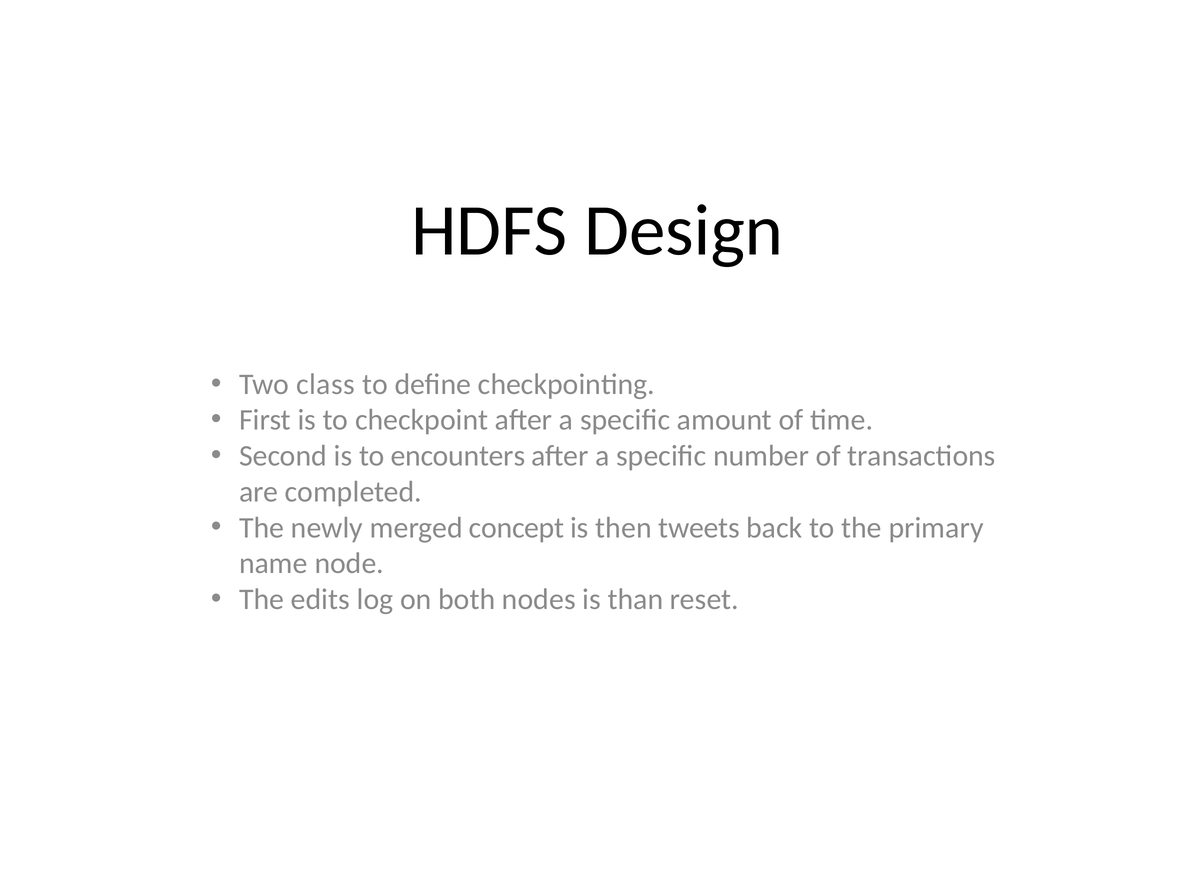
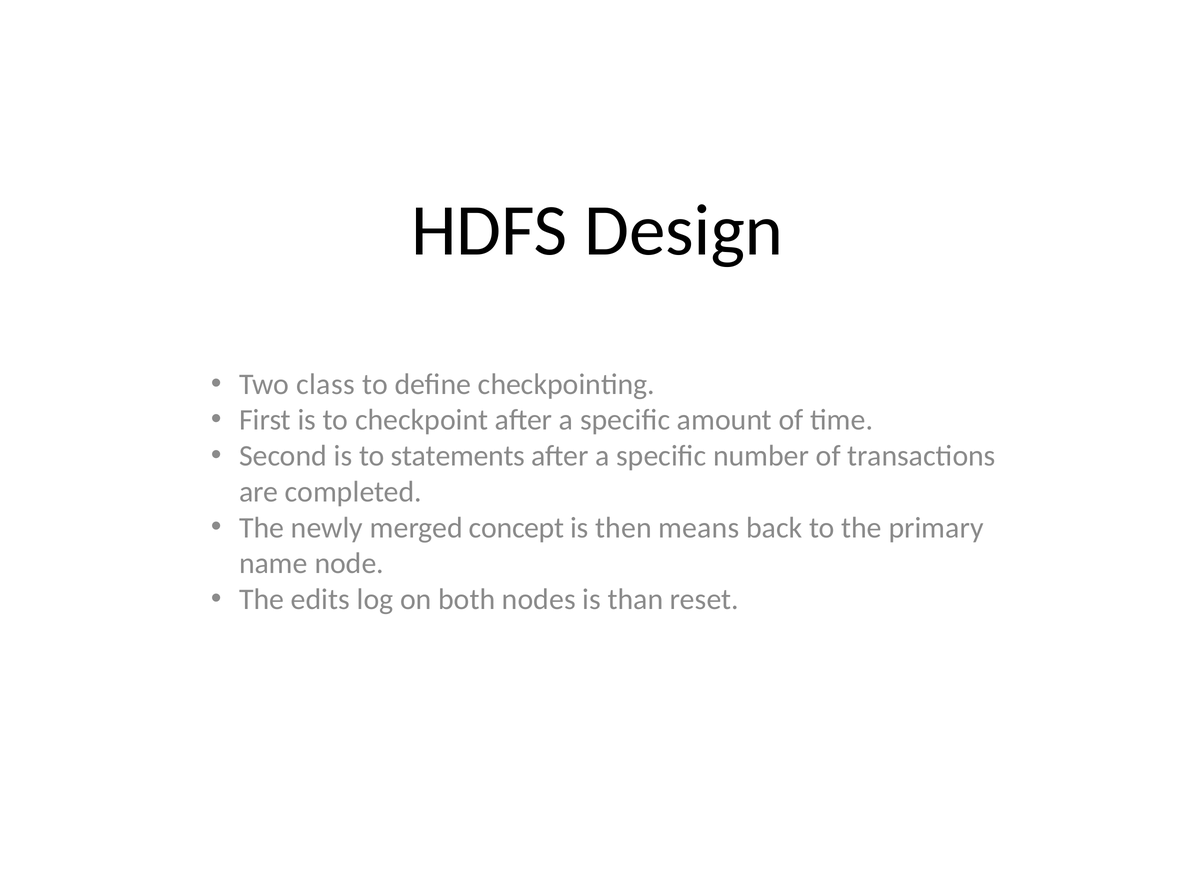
encounters: encounters -> statements
tweets: tweets -> means
